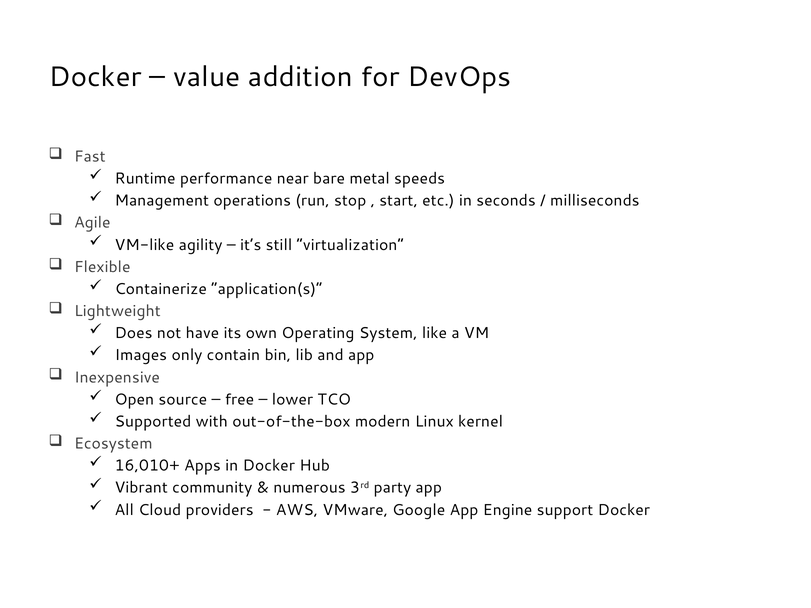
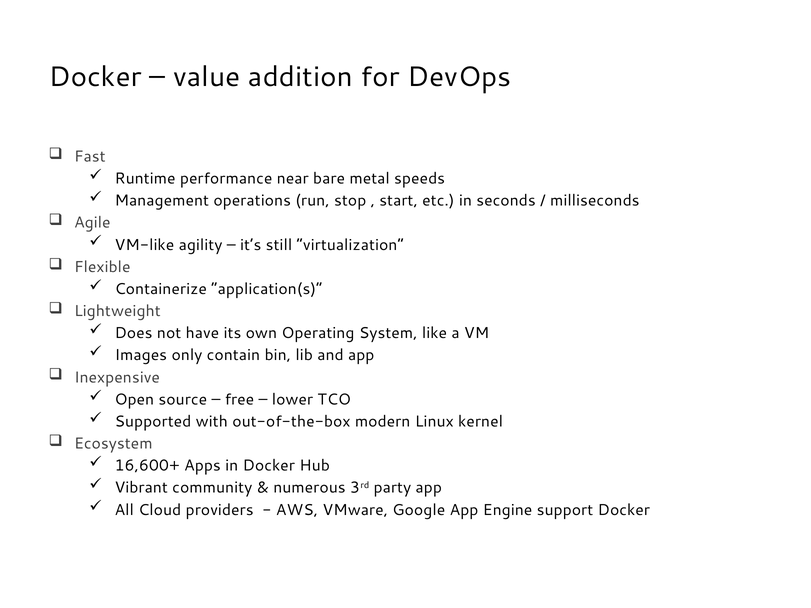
16,010+: 16,010+ -> 16,600+
